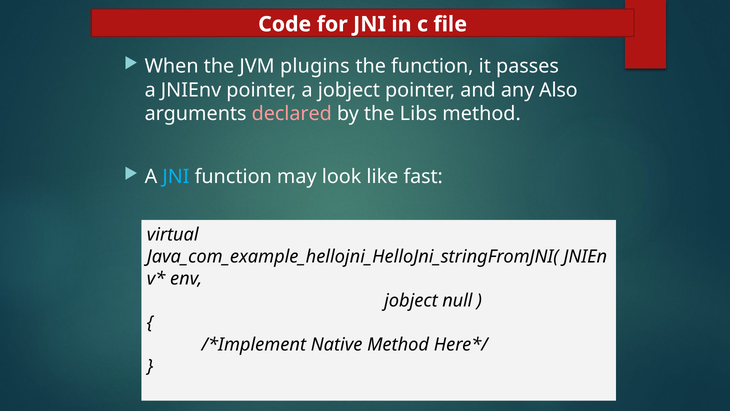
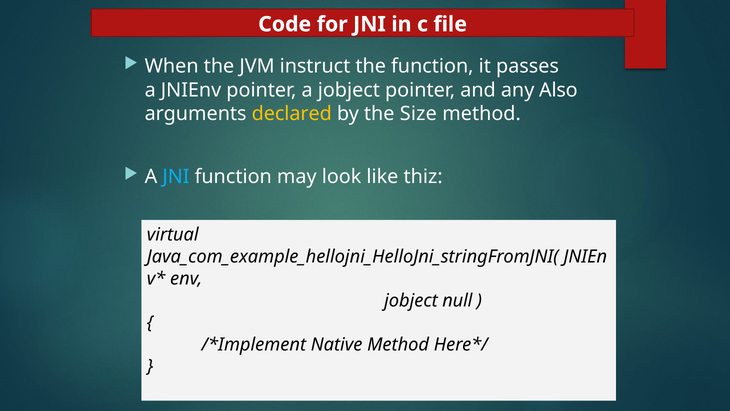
plugins: plugins -> instruct
declared colour: pink -> yellow
Libs: Libs -> Size
fast: fast -> thiz
